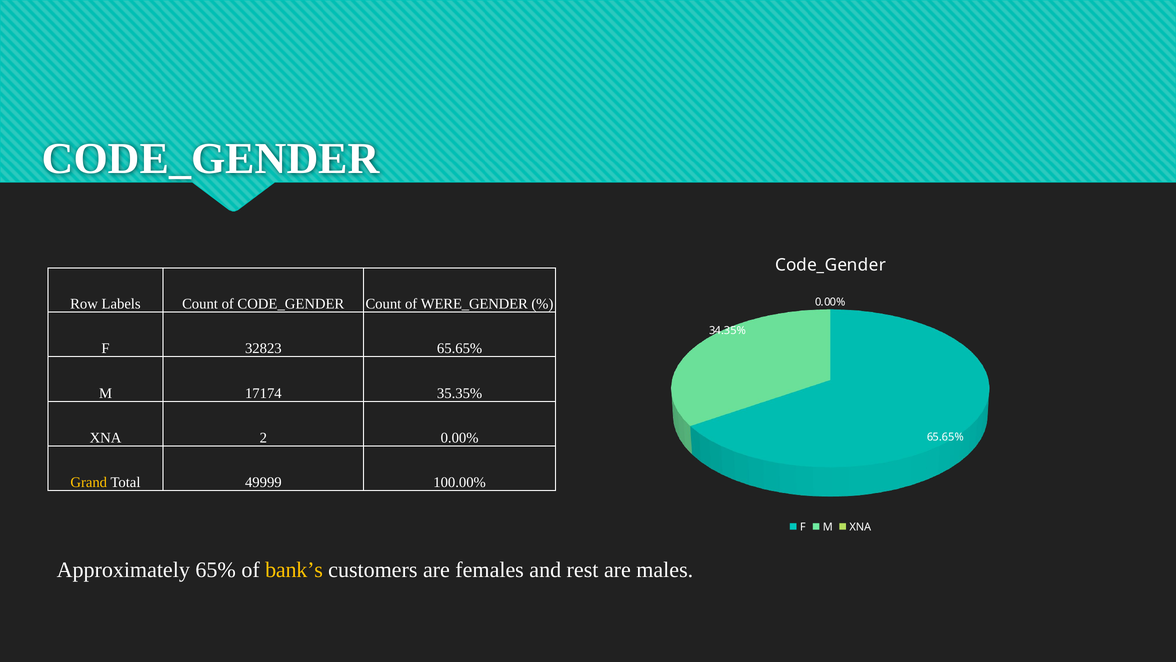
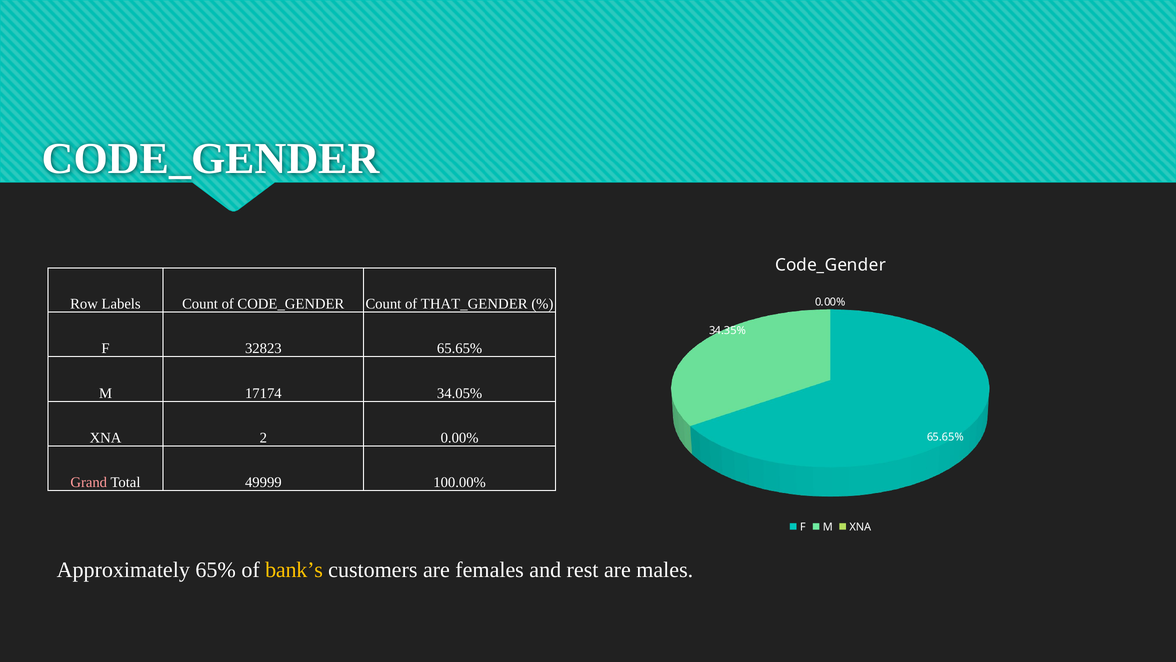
WERE_GENDER: WERE_GENDER -> THAT_GENDER
35.35%: 35.35% -> 34.05%
Grand colour: yellow -> pink
